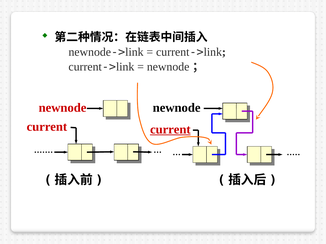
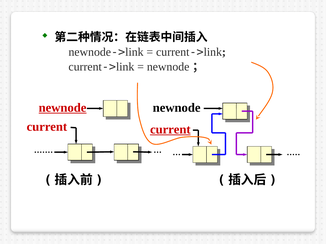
newnode at (63, 108) underline: none -> present
